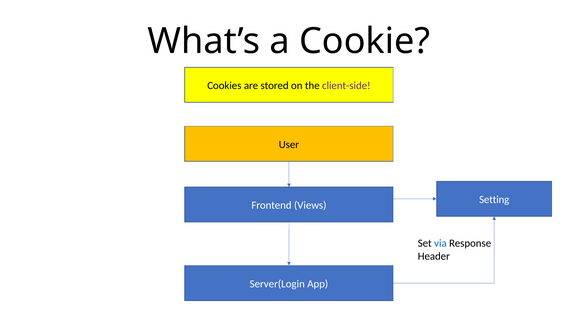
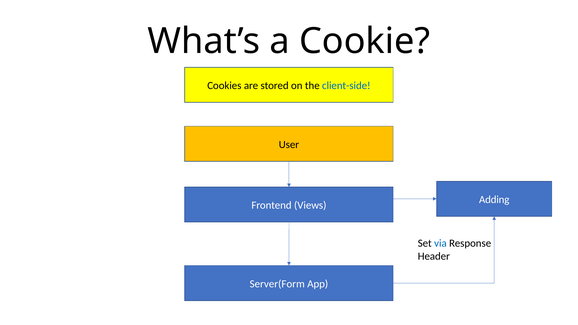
client-side colour: purple -> blue
Setting: Setting -> Adding
Server(Login: Server(Login -> Server(Form
